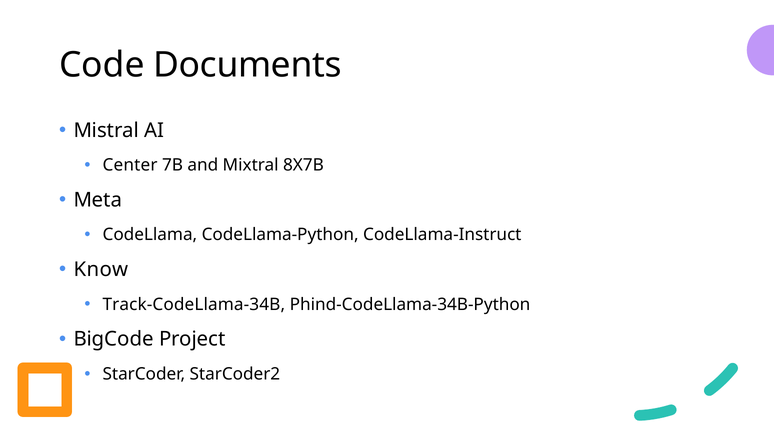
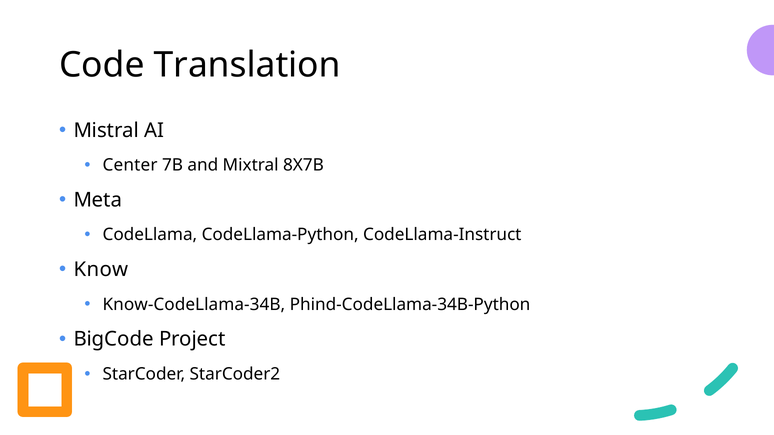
Documents: Documents -> Translation
Track-CodeLlama-34B: Track-CodeLlama-34B -> Know-CodeLlama-34B
